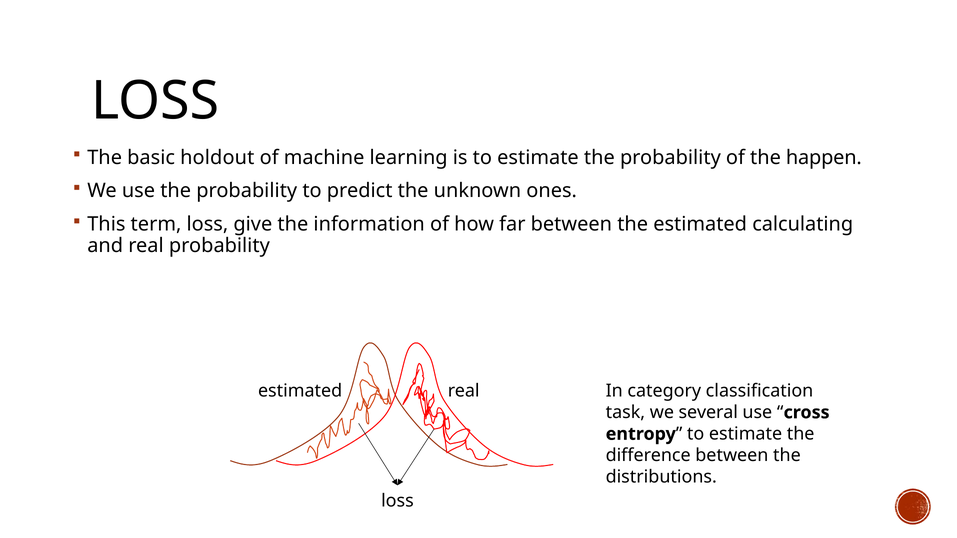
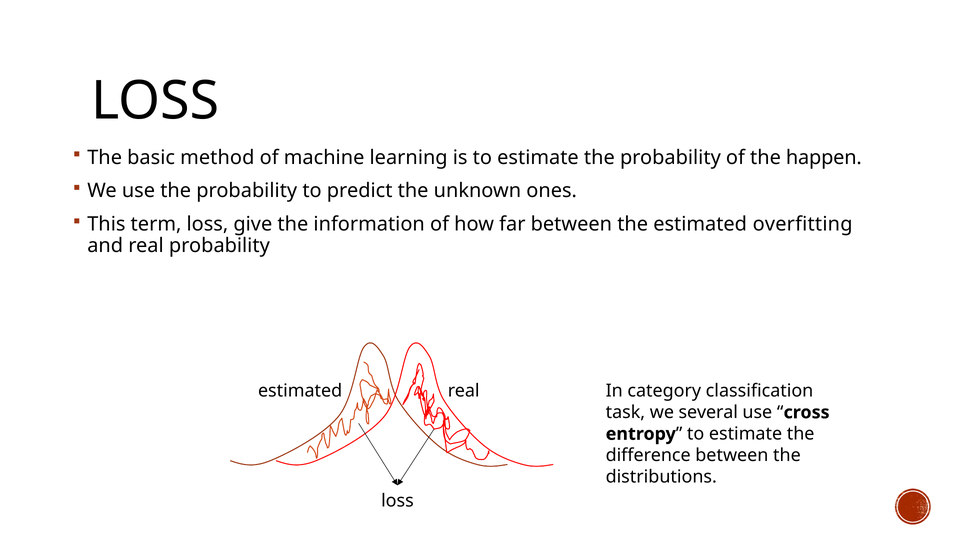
holdout: holdout -> method
calculating: calculating -> overfitting
